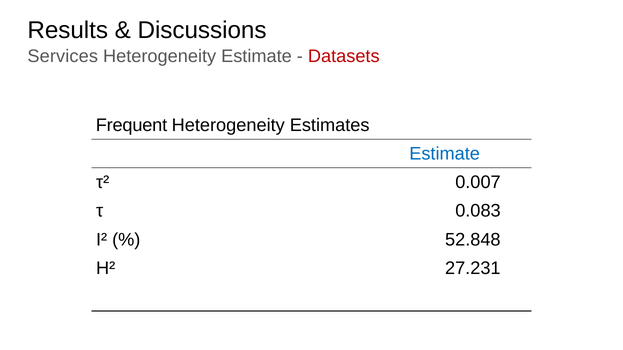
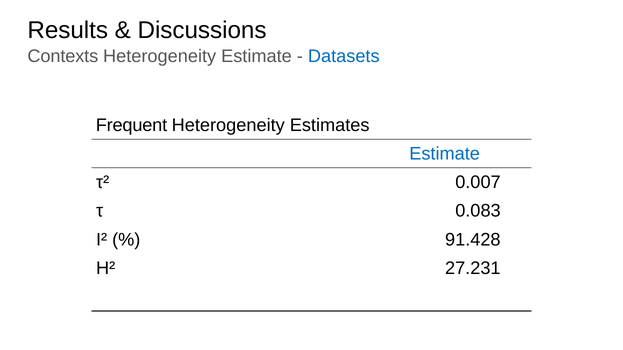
Services: Services -> Contexts
Datasets colour: red -> blue
52.848: 52.848 -> 91.428
